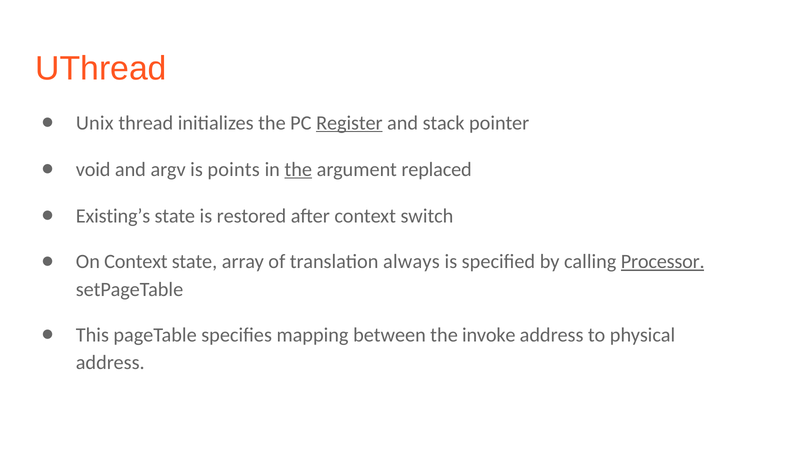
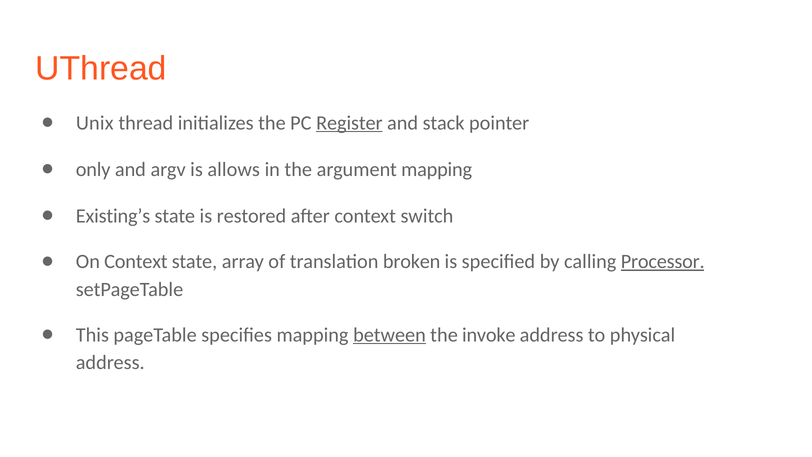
void: void -> only
points: points -> allows
the at (298, 169) underline: present -> none
argument replaced: replaced -> mapping
always: always -> broken
between underline: none -> present
